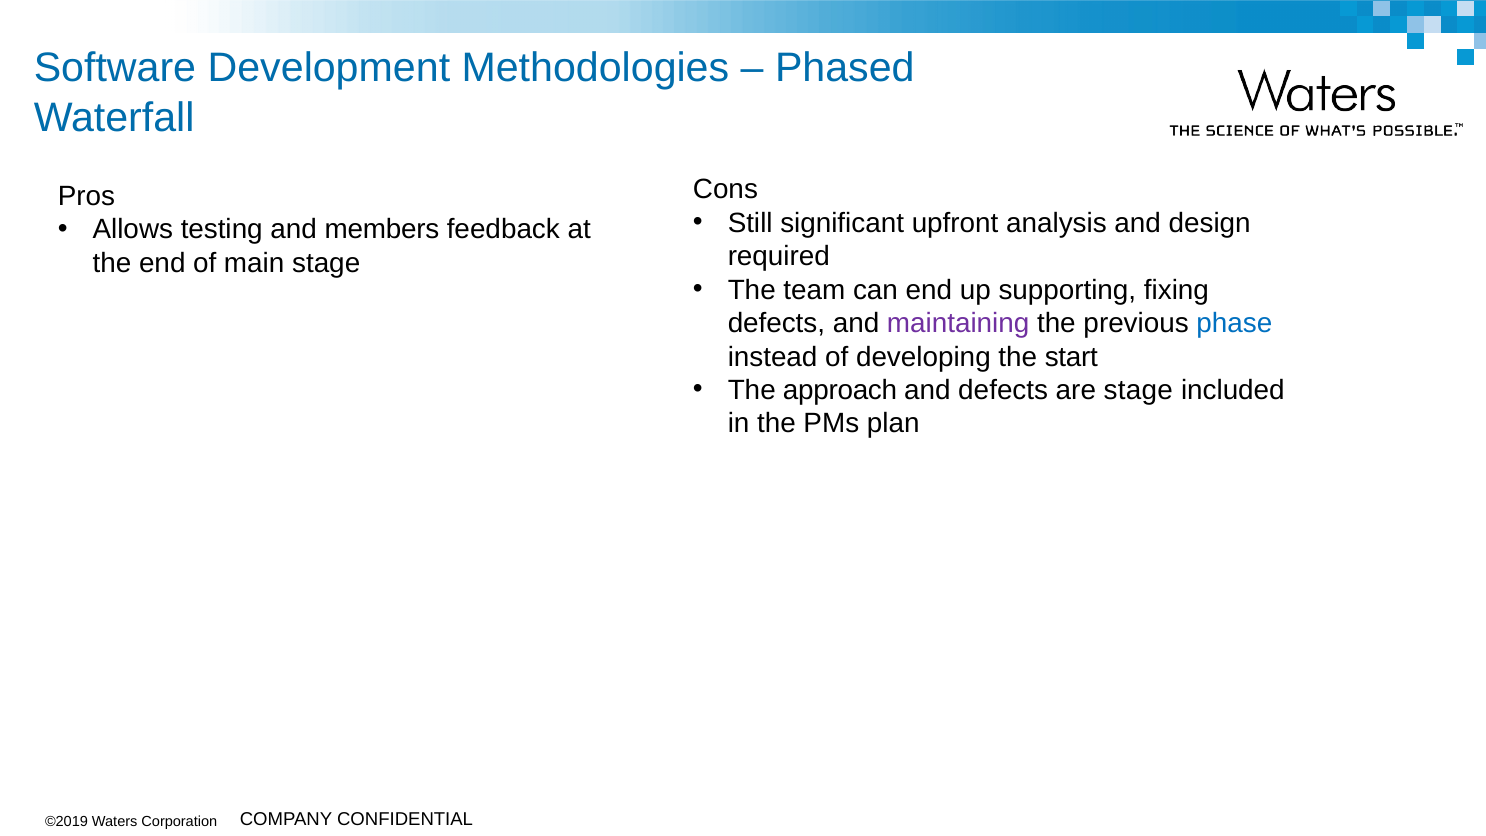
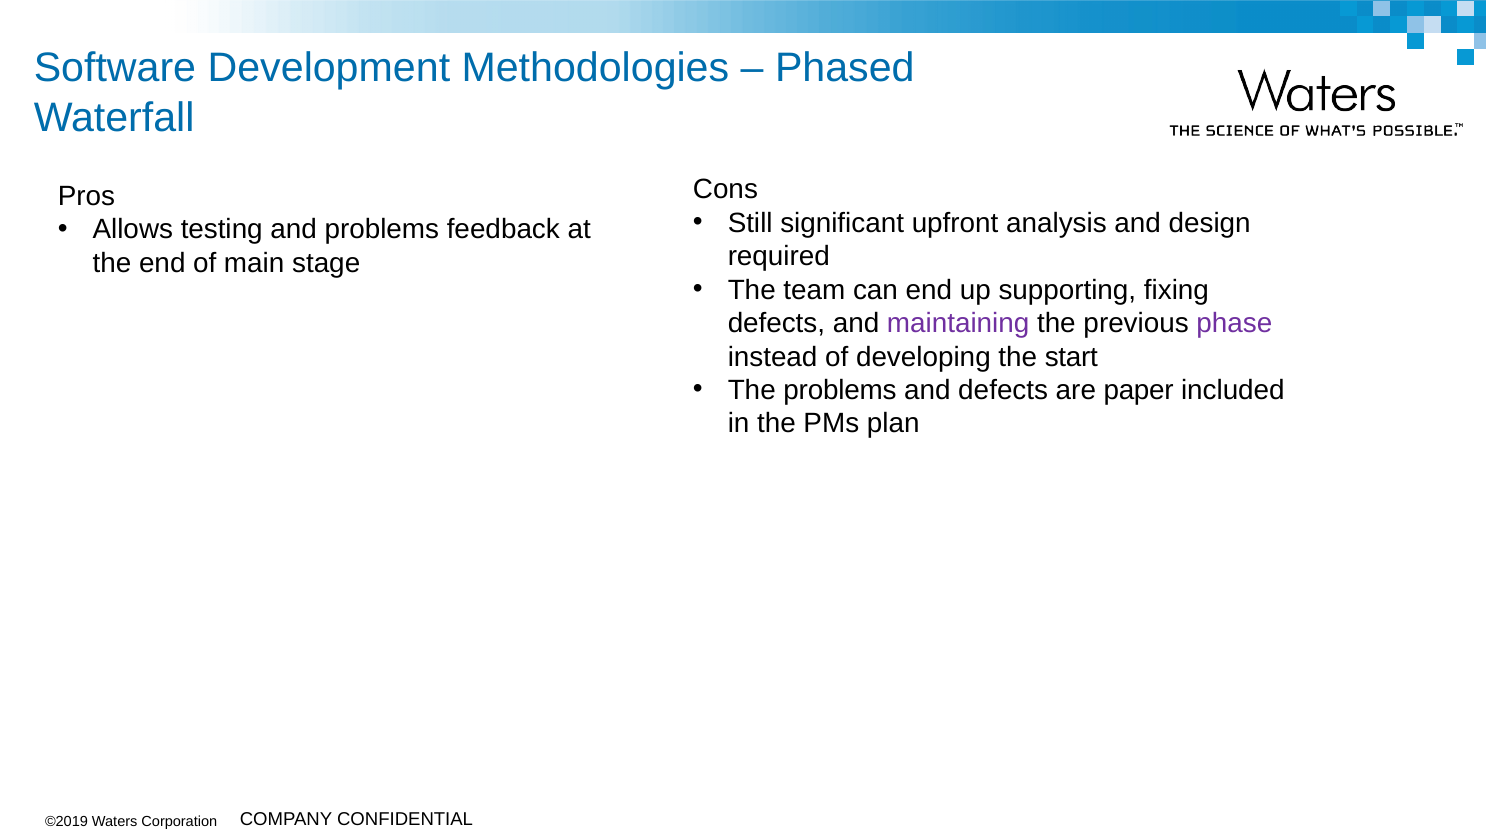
and members: members -> problems
phase colour: blue -> purple
The approach: approach -> problems
are stage: stage -> paper
